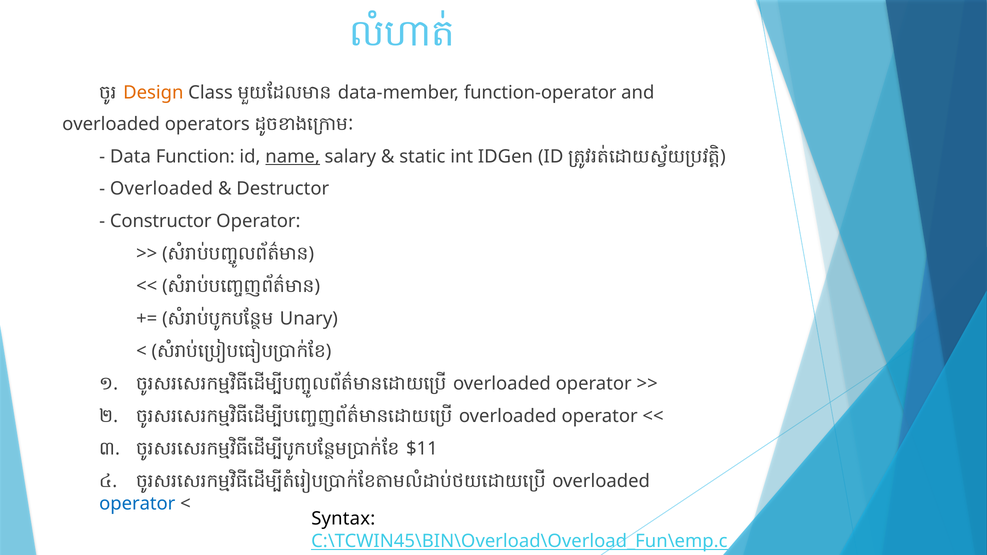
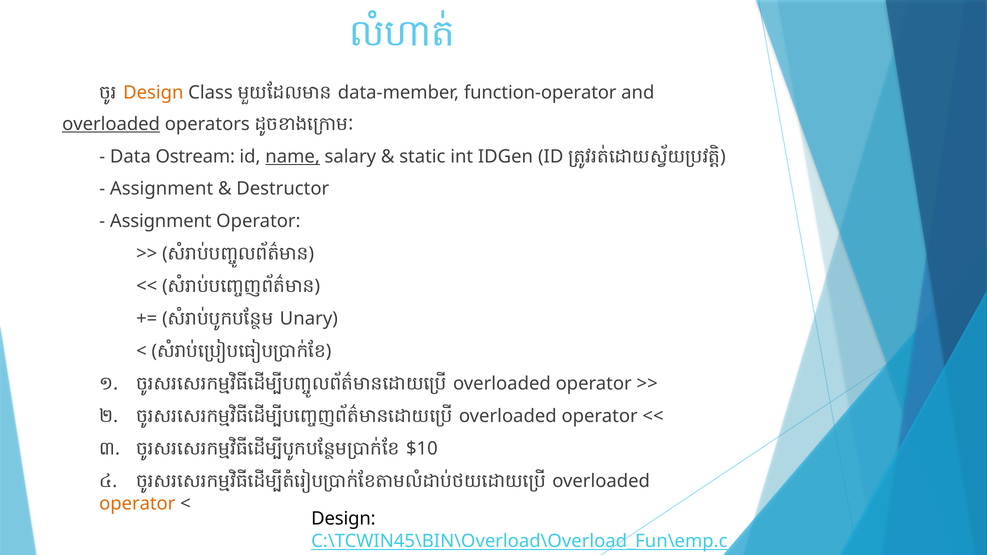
overloaded at (111, 124) underline: none -> present
Function: Function -> Ostream
Overloaded at (162, 189): Overloaded -> Assignment
Constructor at (161, 221): Constructor -> Assignment
$11: $11 -> $10
operator at (137, 504) colour: blue -> orange
Syntax at (343, 519): Syntax -> Design
